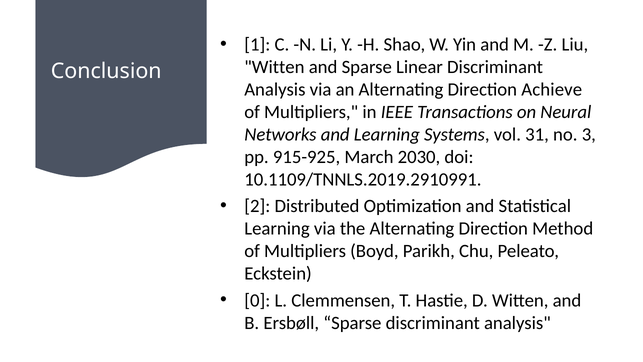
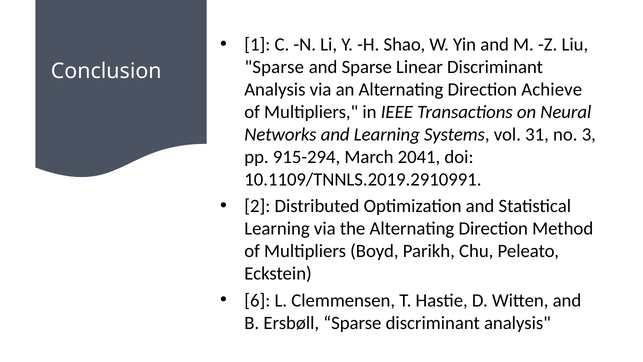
Witten at (274, 67): Witten -> Sparse
915-925: 915-925 -> 915-294
2030: 2030 -> 2041
0: 0 -> 6
